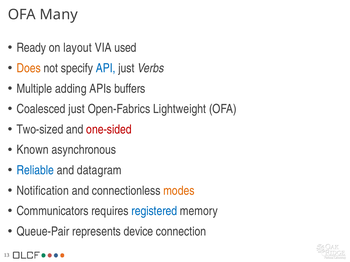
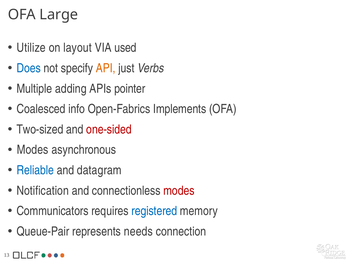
Many: Many -> Large
Ready: Ready -> Utilize
Does colour: orange -> blue
API colour: blue -> orange
buffers: buffers -> pointer
Coalesced just: just -> info
Lightweight: Lightweight -> Implements
Known at (33, 150): Known -> Modes
modes at (179, 191) colour: orange -> red
device: device -> needs
